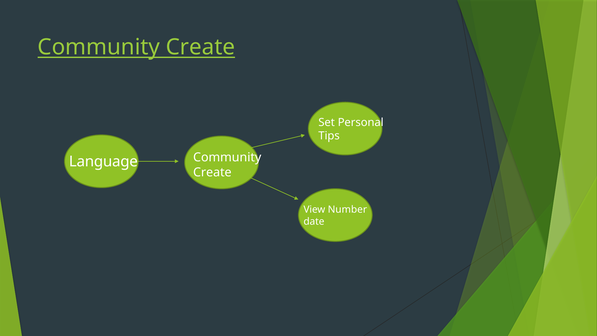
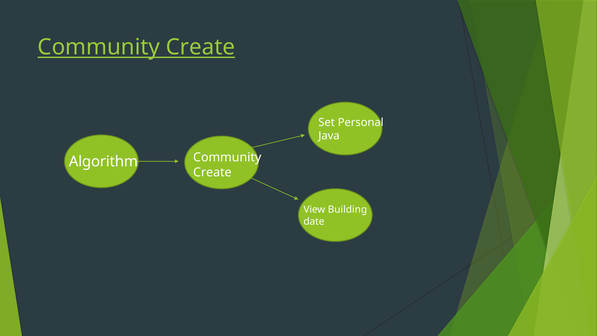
Tips: Tips -> Java
Language: Language -> Algorithm
Number: Number -> Building
